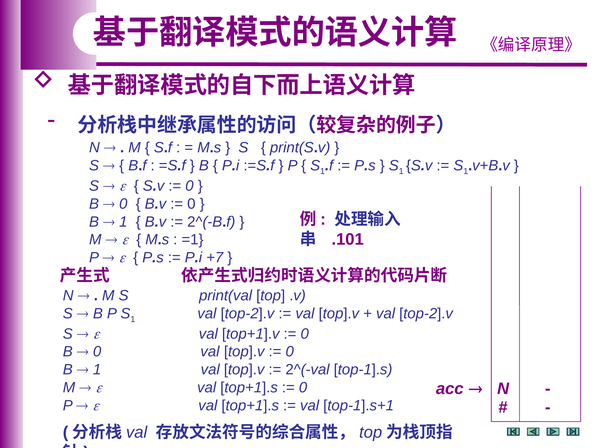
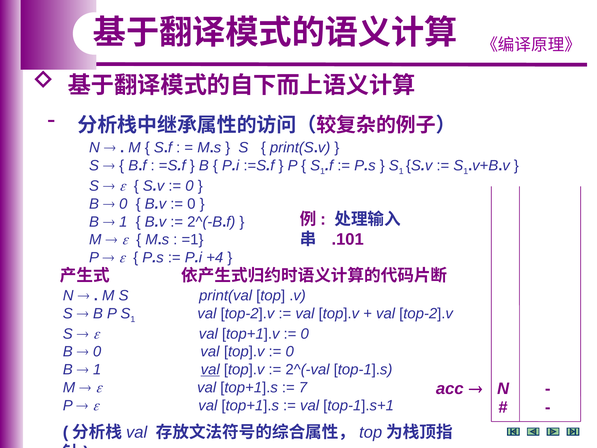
+7: +7 -> +4
val at (210, 369) underline: none -> present
0 at (303, 387): 0 -> 7
